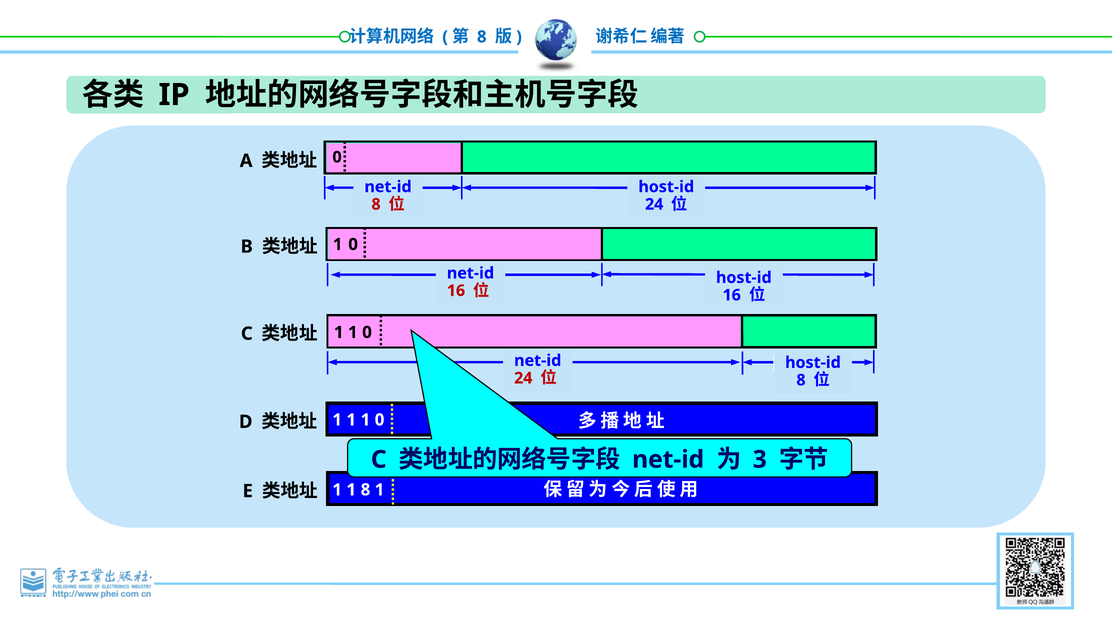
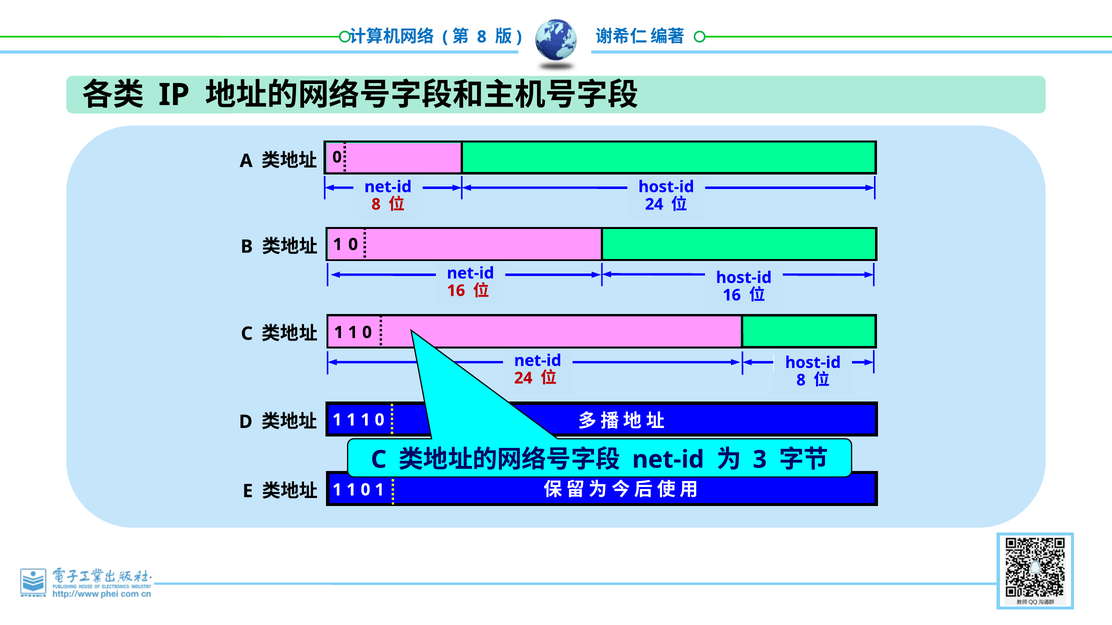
8 at (366, 490): 8 -> 0
